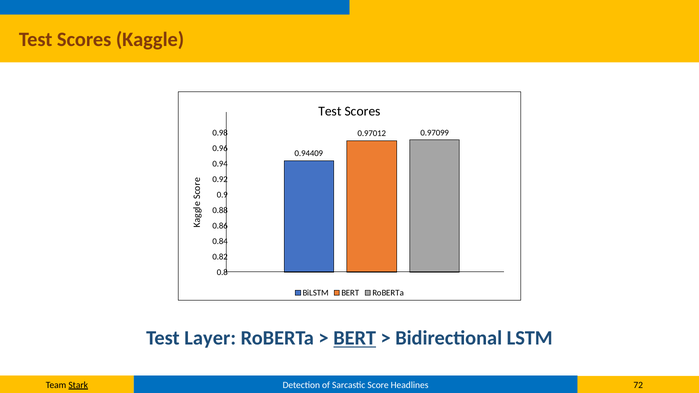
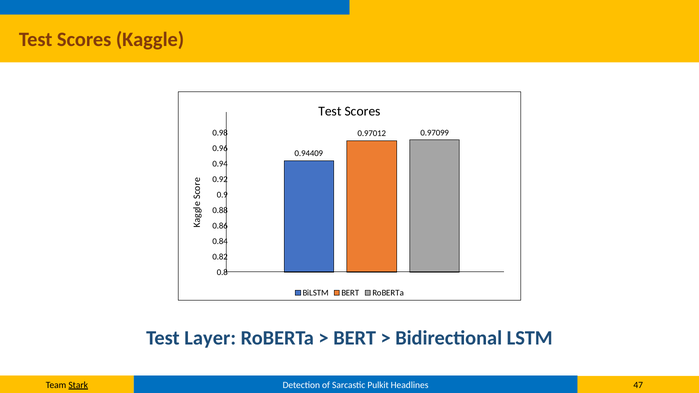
BERT at (355, 338) underline: present -> none
Score: Score -> Pulkit
72: 72 -> 47
